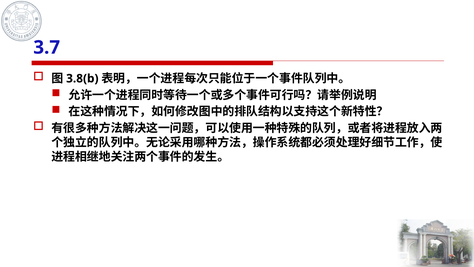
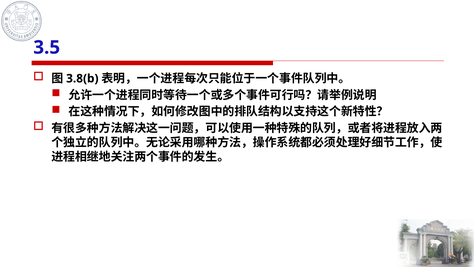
3.7: 3.7 -> 3.5
